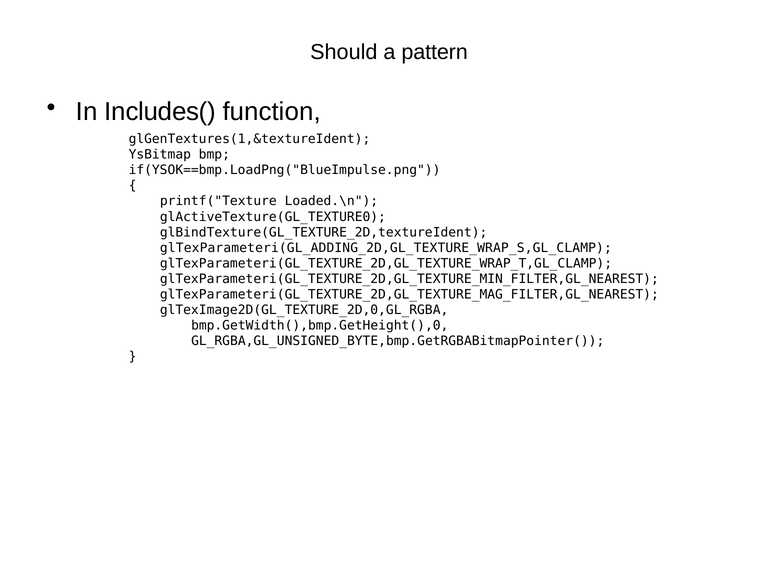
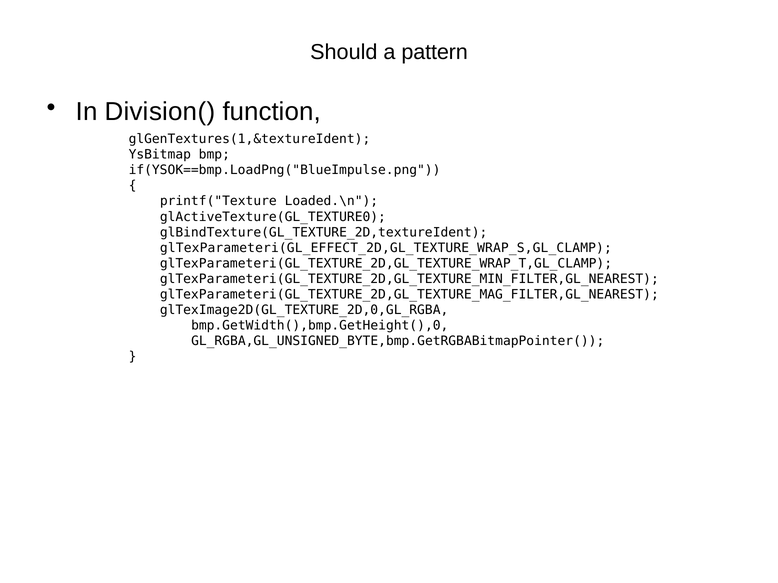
Includes(: Includes( -> Division(
glTexParameteri(GL_ADDING_2D,GL_TEXTURE_WRAP_S,GL_CLAMP: glTexParameteri(GL_ADDING_2D,GL_TEXTURE_WRAP_S,GL_CLAMP -> glTexParameteri(GL_EFFECT_2D,GL_TEXTURE_WRAP_S,GL_CLAMP
